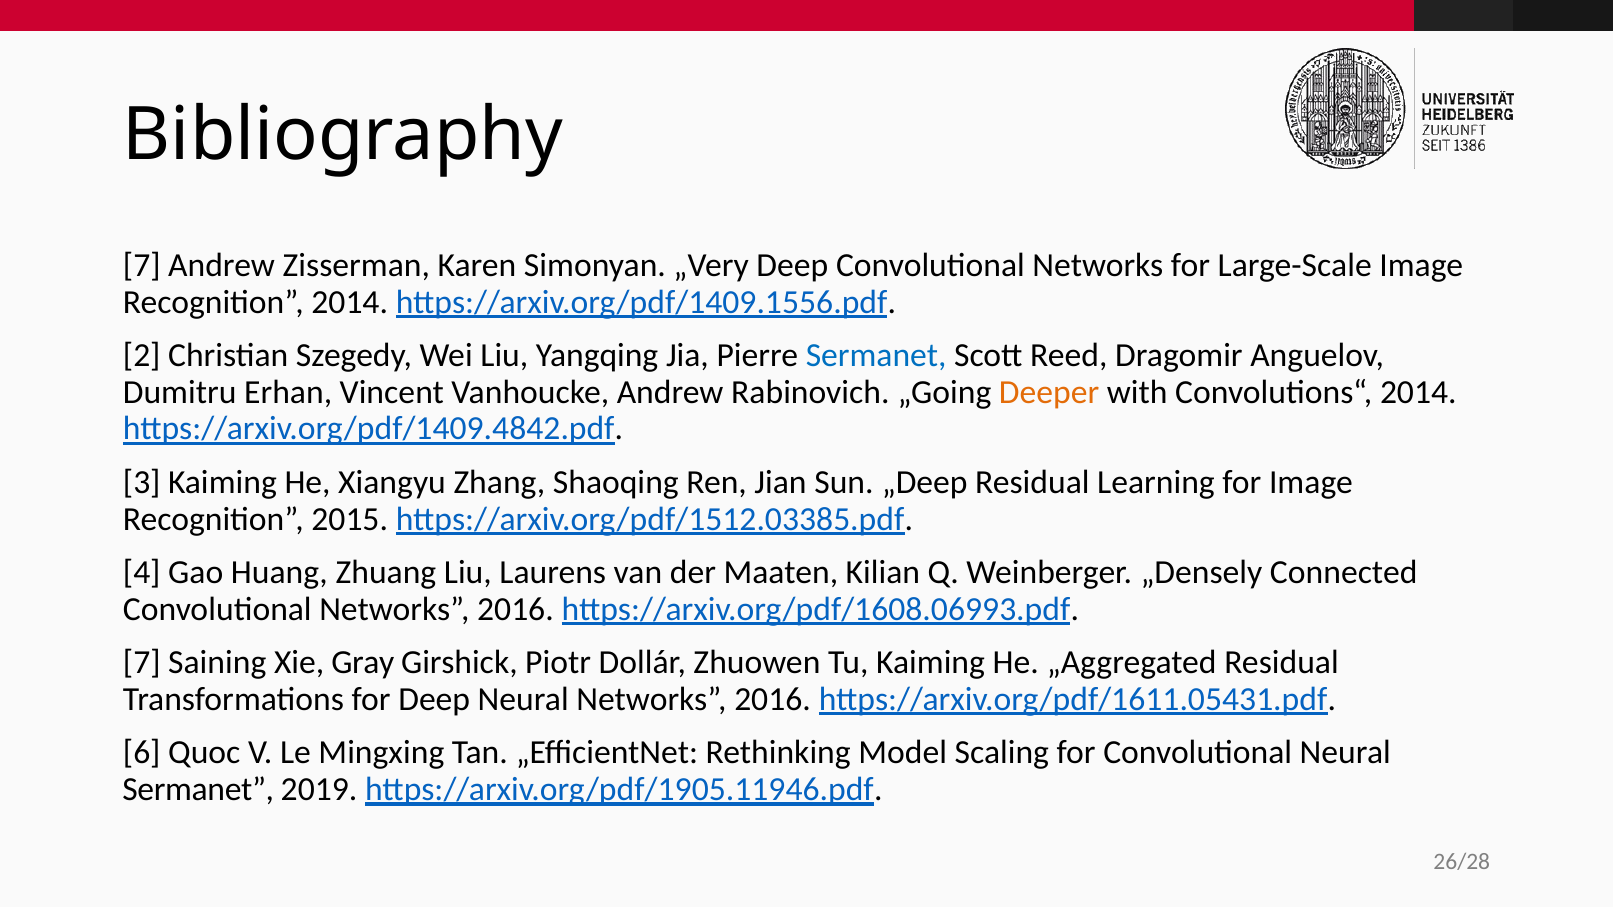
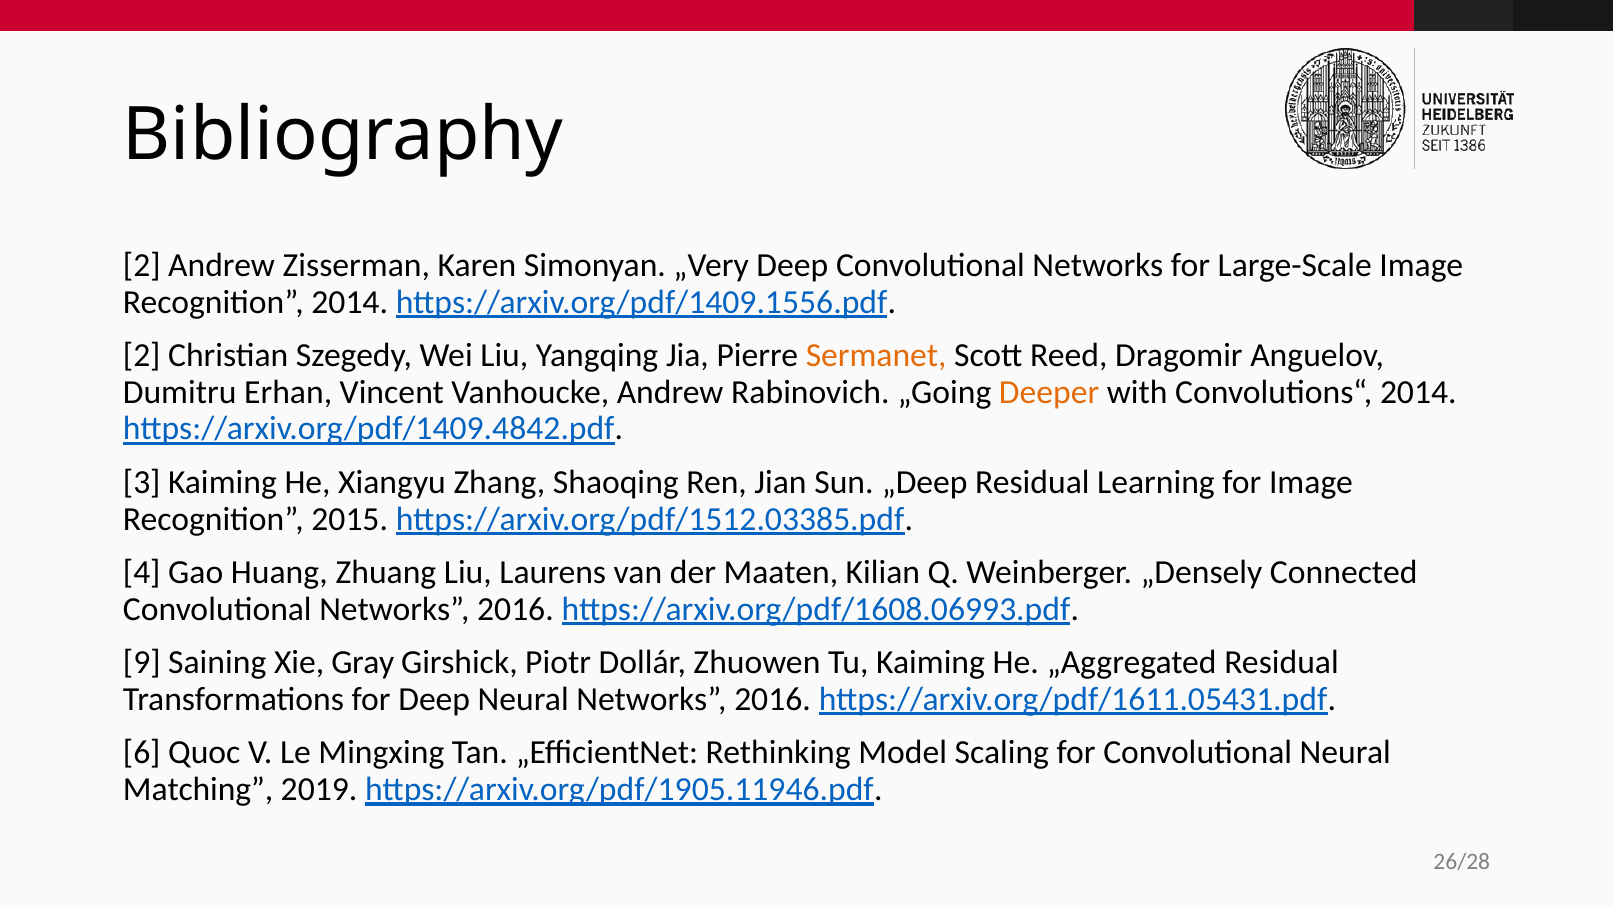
7 at (142, 266): 7 -> 2
Sermanet at (876, 356) colour: blue -> orange
7 at (142, 663): 7 -> 9
Sermanet at (198, 790): Sermanet -> Matching
